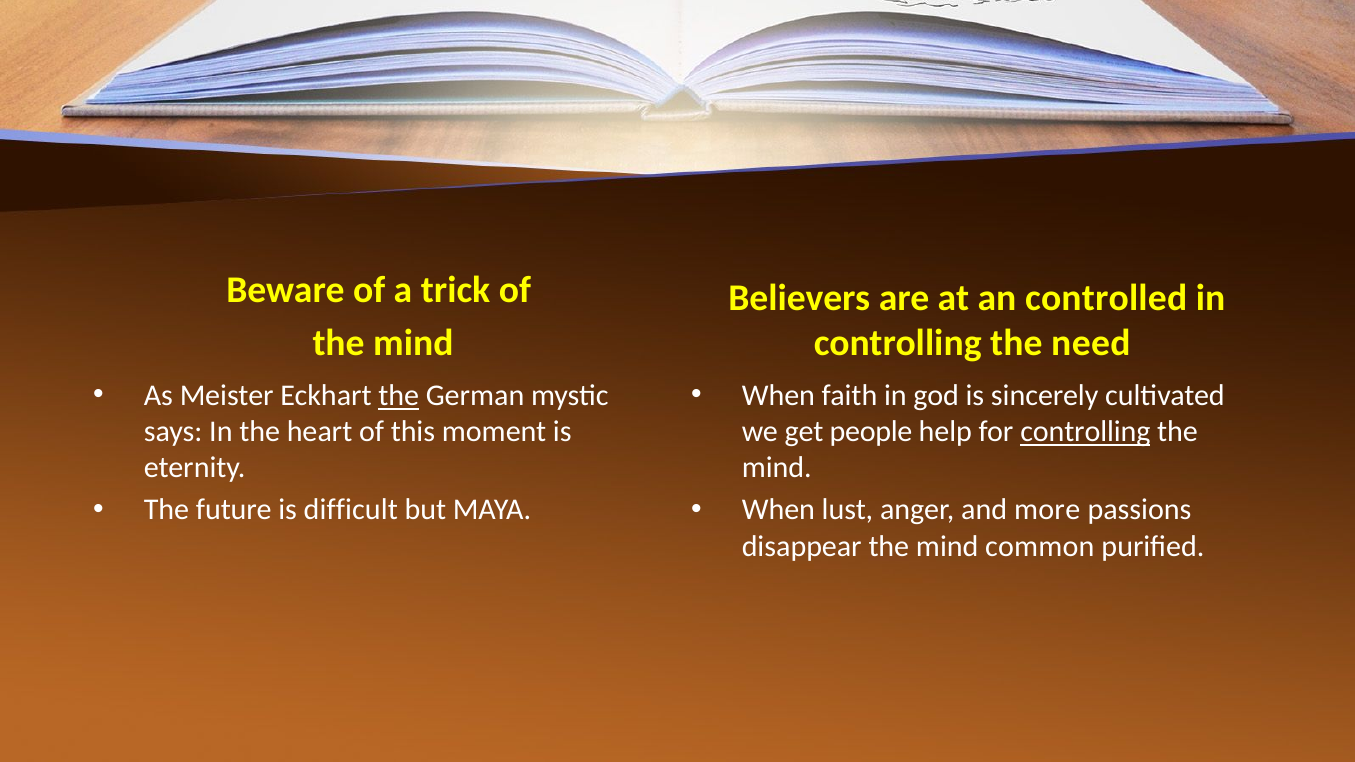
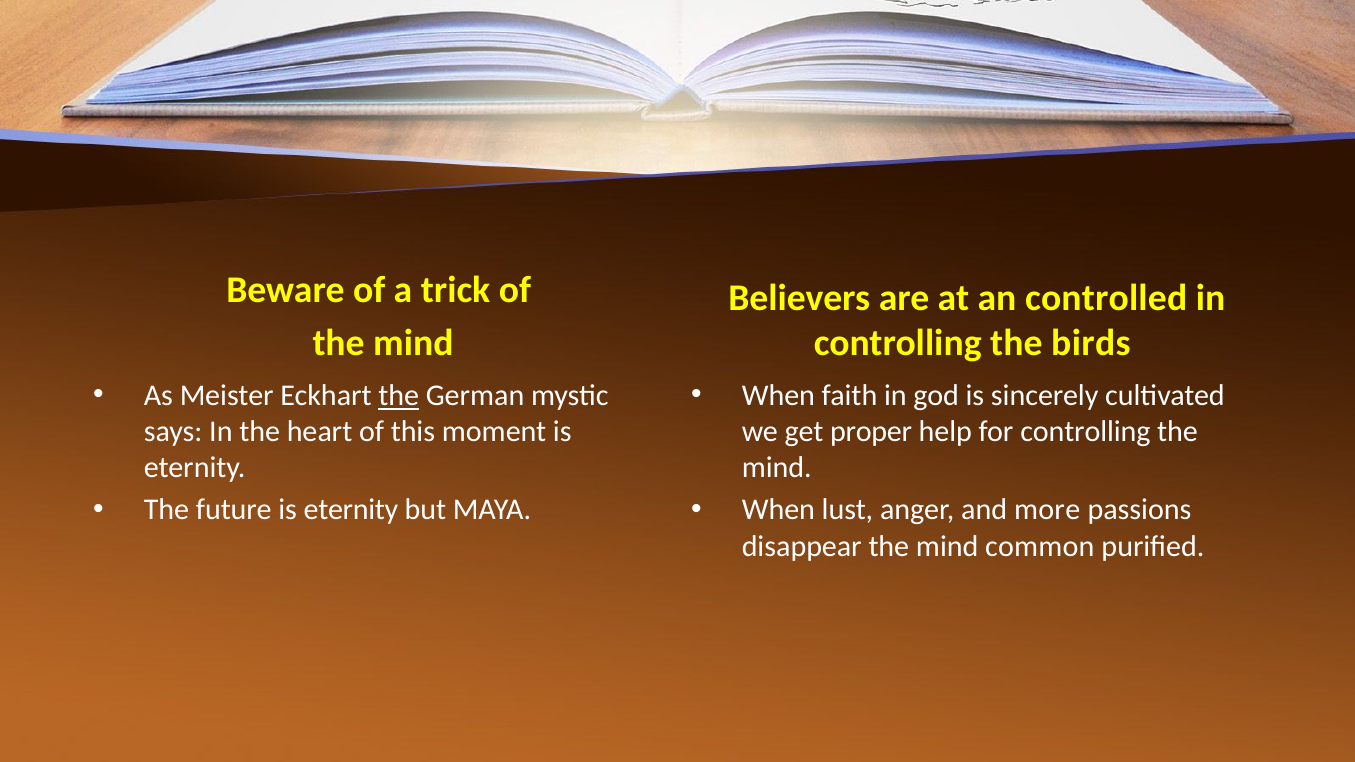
need: need -> birds
people: people -> proper
controlling at (1085, 432) underline: present -> none
future is difficult: difficult -> eternity
